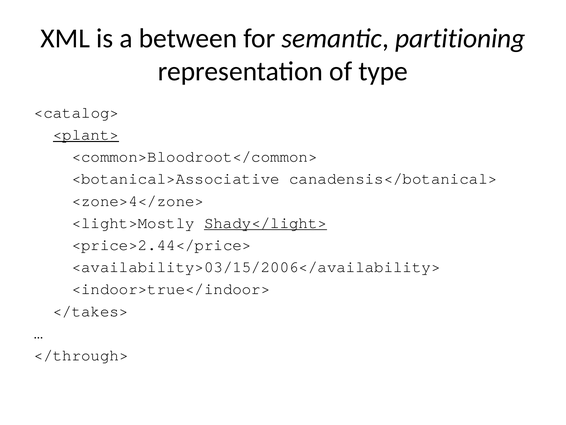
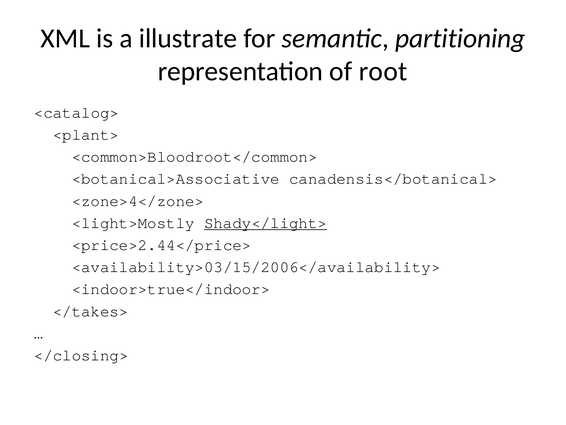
between: between -> illustrate
type: type -> root
<plant> underline: present -> none
</through>: </through> -> </closing>
